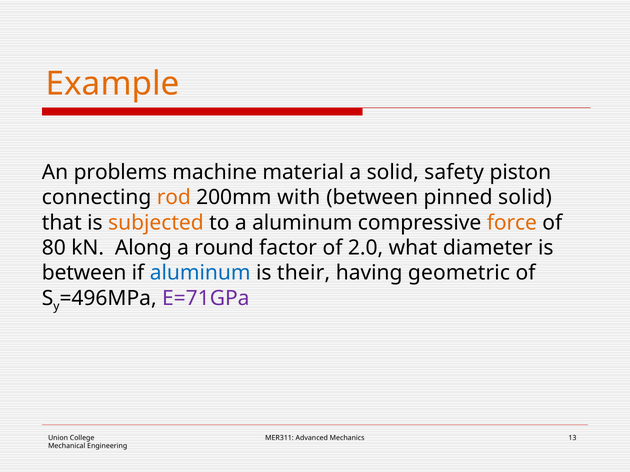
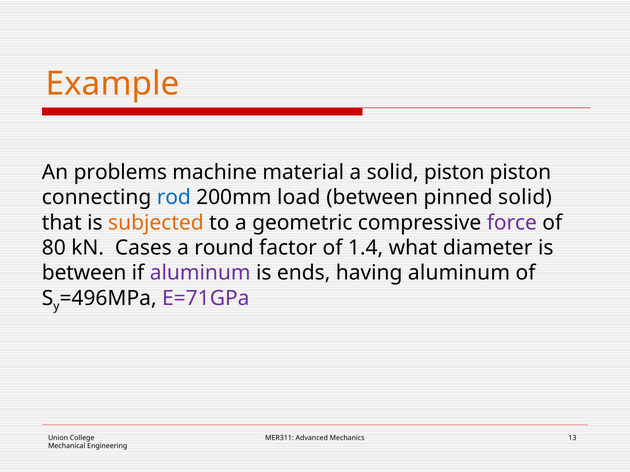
solid safety: safety -> piston
rod colour: orange -> blue
with: with -> load
a aluminum: aluminum -> geometric
force colour: orange -> purple
Along: Along -> Cases
2.0: 2.0 -> 1.4
aluminum at (200, 273) colour: blue -> purple
their: their -> ends
having geometric: geometric -> aluminum
